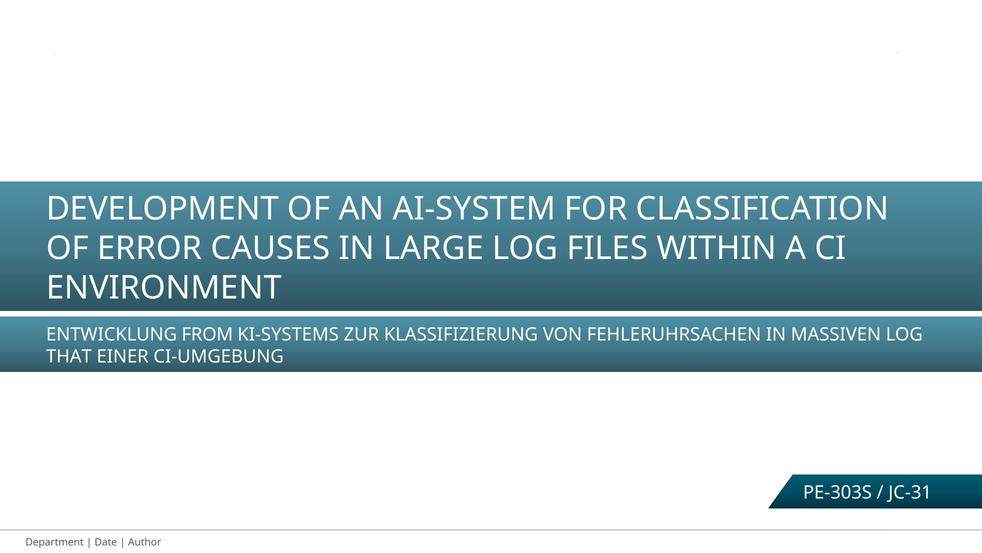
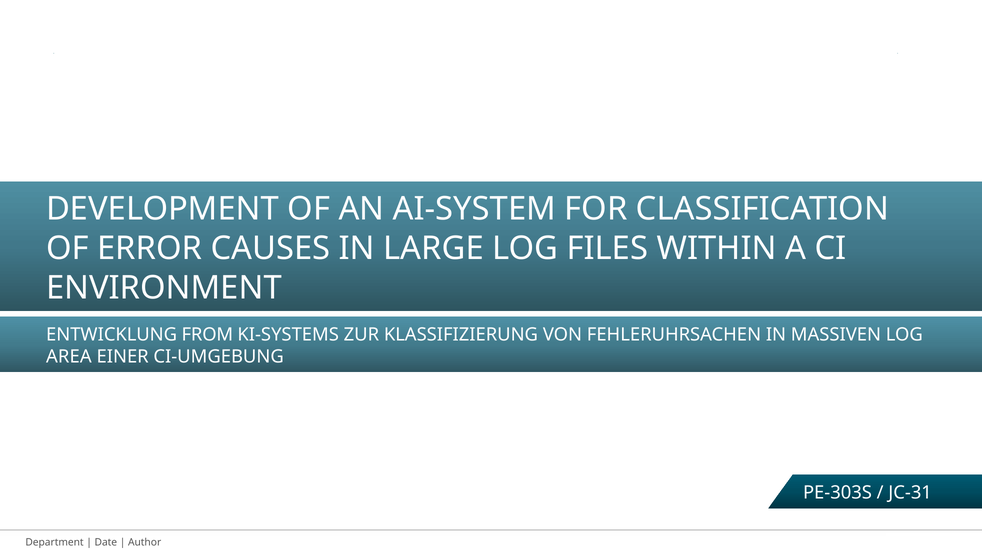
THAT: THAT -> AREA
